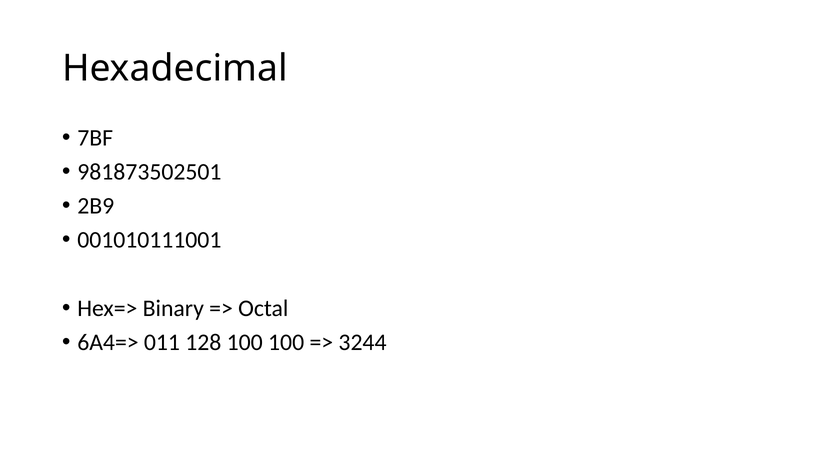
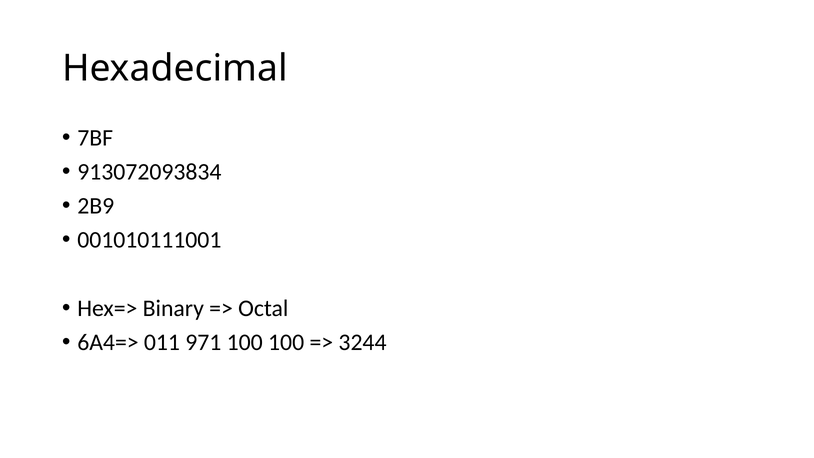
981873502501: 981873502501 -> 913072093834
128: 128 -> 971
